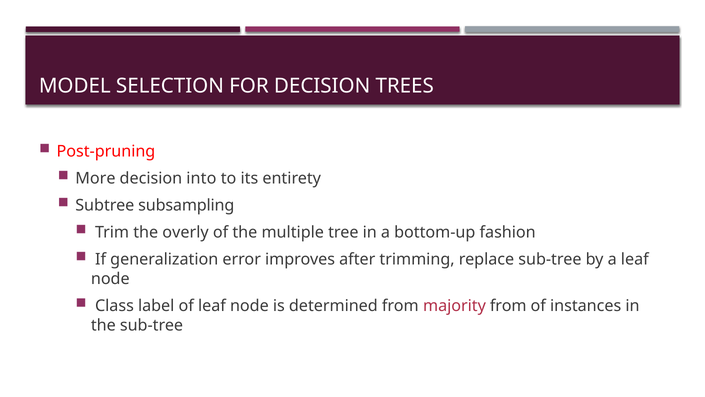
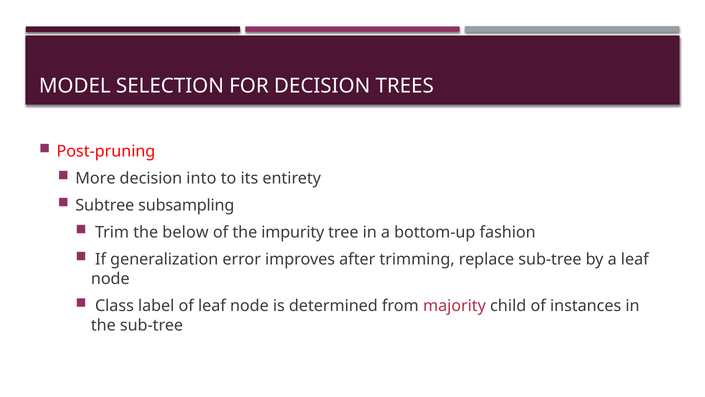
overly: overly -> below
multiple: multiple -> impurity
majority from: from -> child
